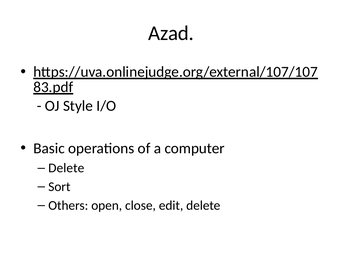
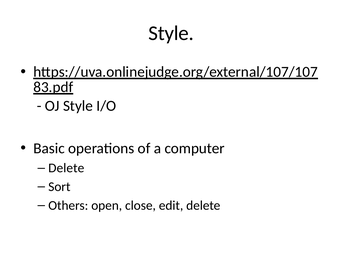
Azad at (171, 33): Azad -> Style
